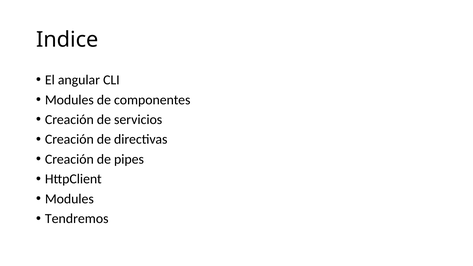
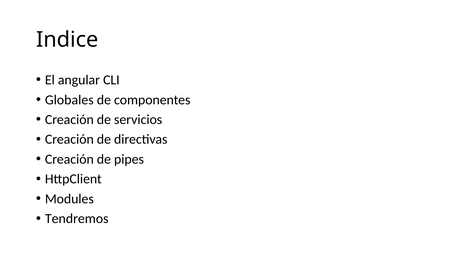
Modules at (69, 100): Modules -> Globales
